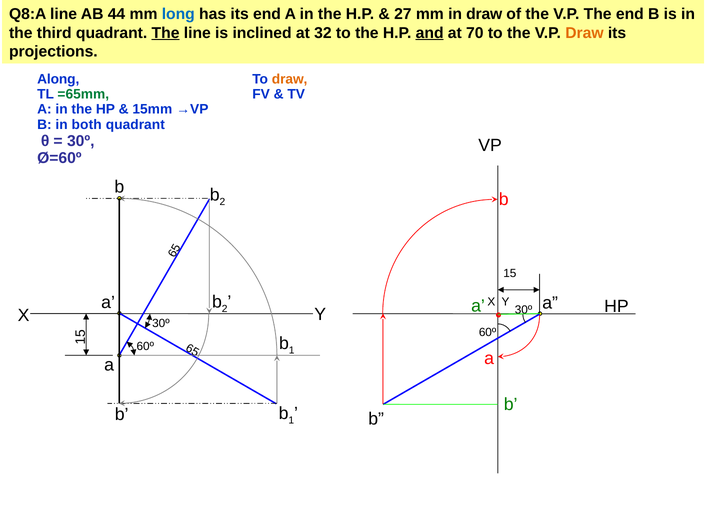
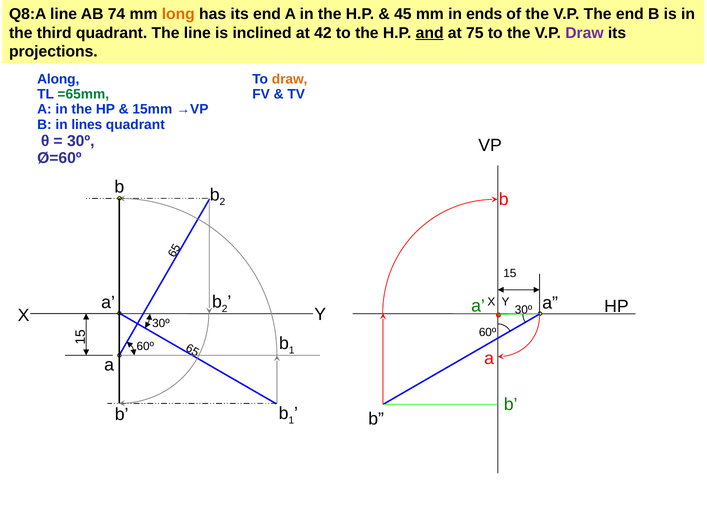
44: 44 -> 74
long colour: blue -> orange
27: 27 -> 45
in draw: draw -> ends
The at (166, 33) underline: present -> none
32: 32 -> 42
70: 70 -> 75
Draw at (584, 33) colour: orange -> purple
both: both -> lines
